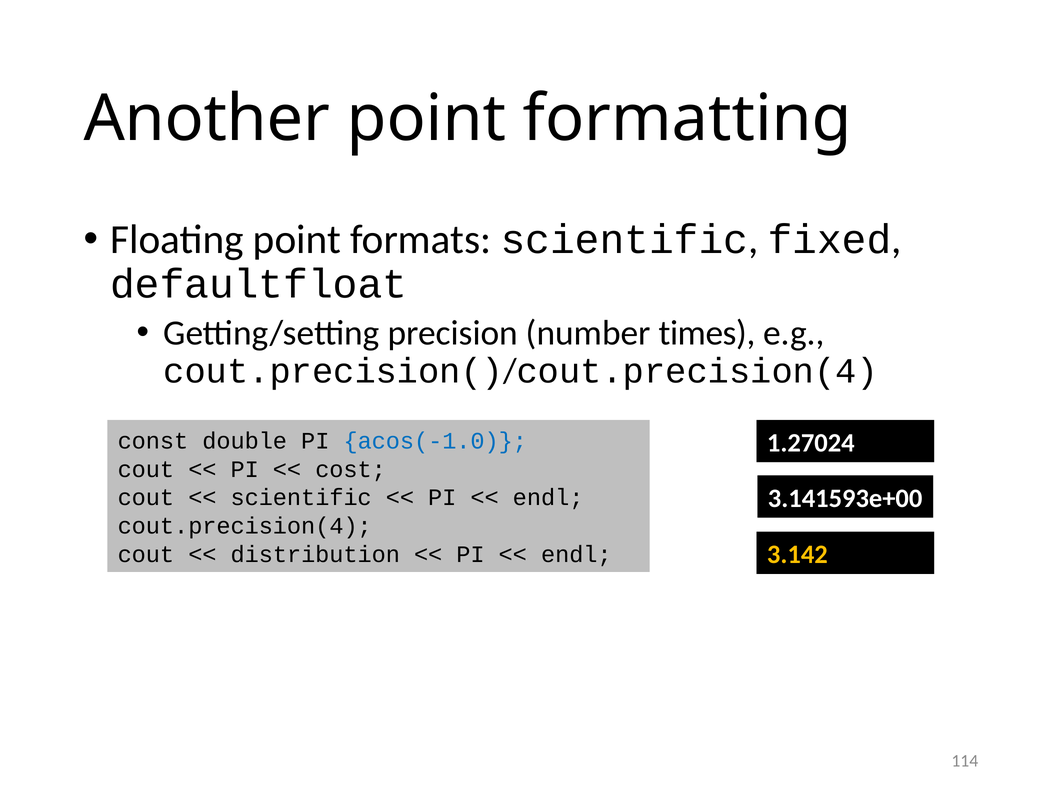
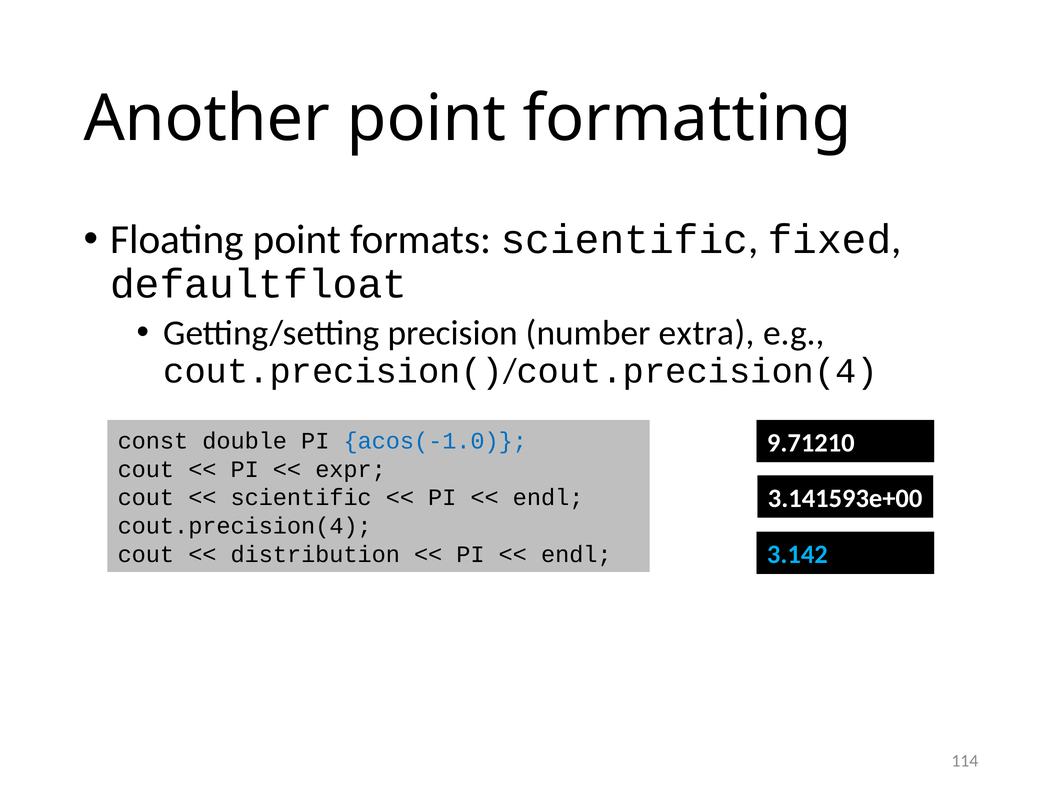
times: times -> extra
1.27024: 1.27024 -> 9.71210
cost: cost -> expr
3.142 colour: yellow -> light blue
